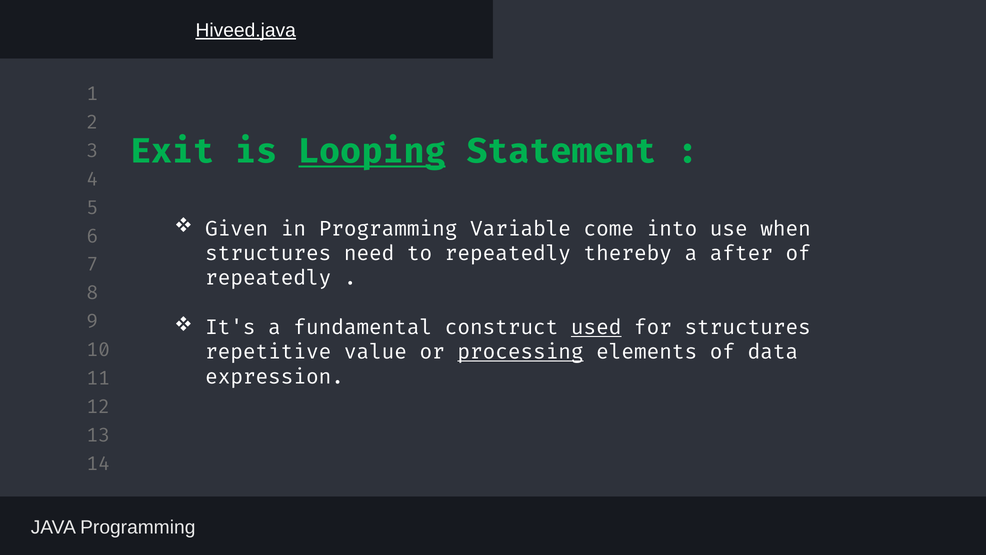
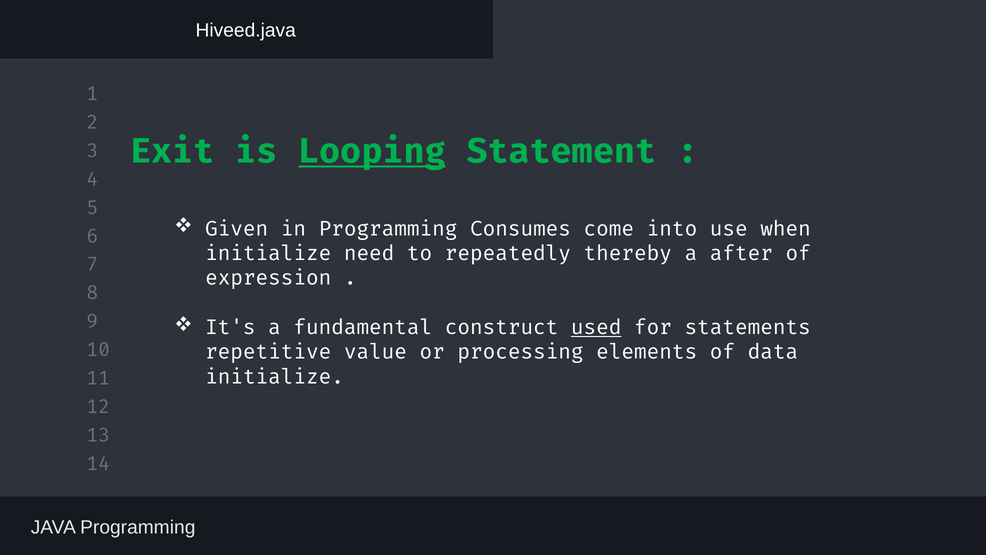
Hiveed.java underline: present -> none
Variable: Variable -> Consumes
structures at (268, 253): structures -> initialize
repeatedly at (268, 278): repeatedly -> expression
for structures: structures -> statements
processing underline: present -> none
expression at (275, 377): expression -> initialize
